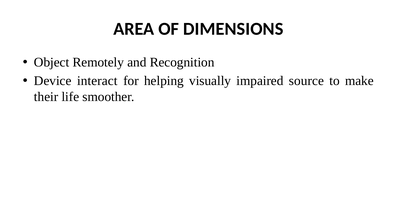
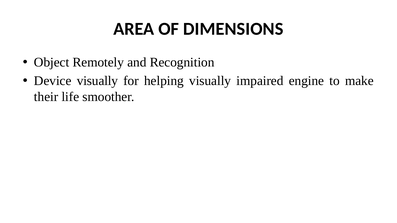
Device interact: interact -> visually
source: source -> engine
